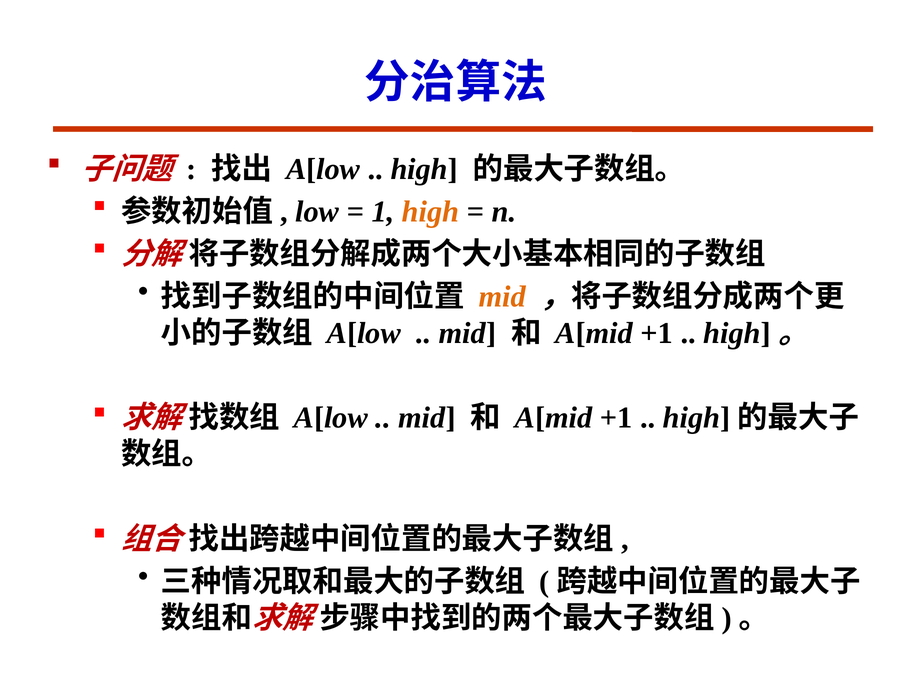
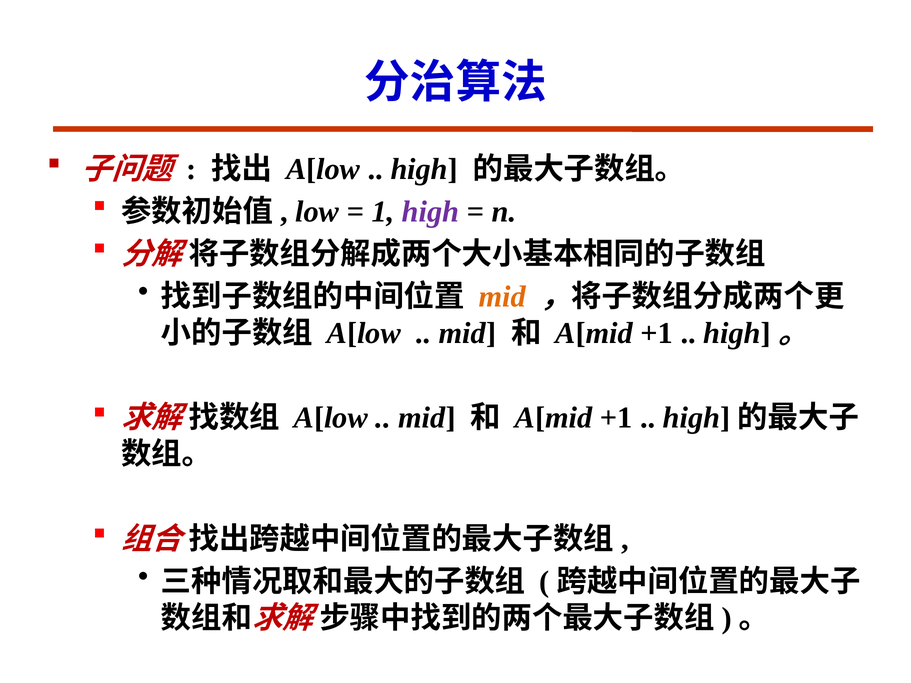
high at (431, 212) colour: orange -> purple
